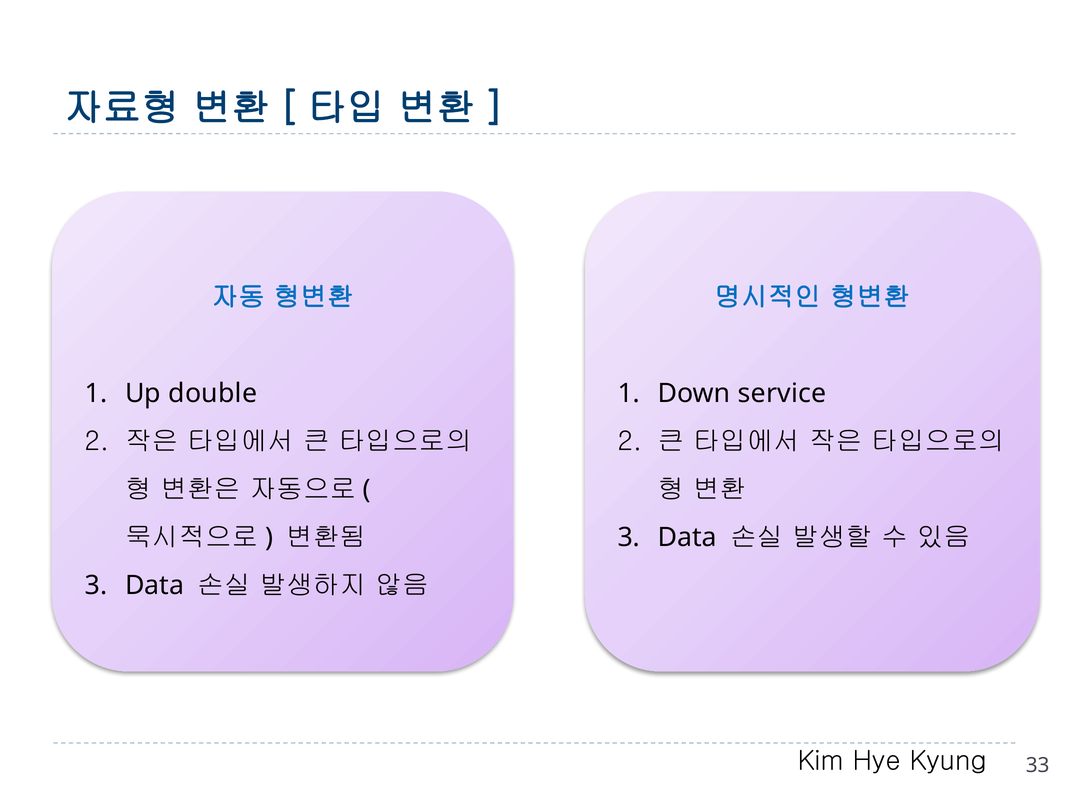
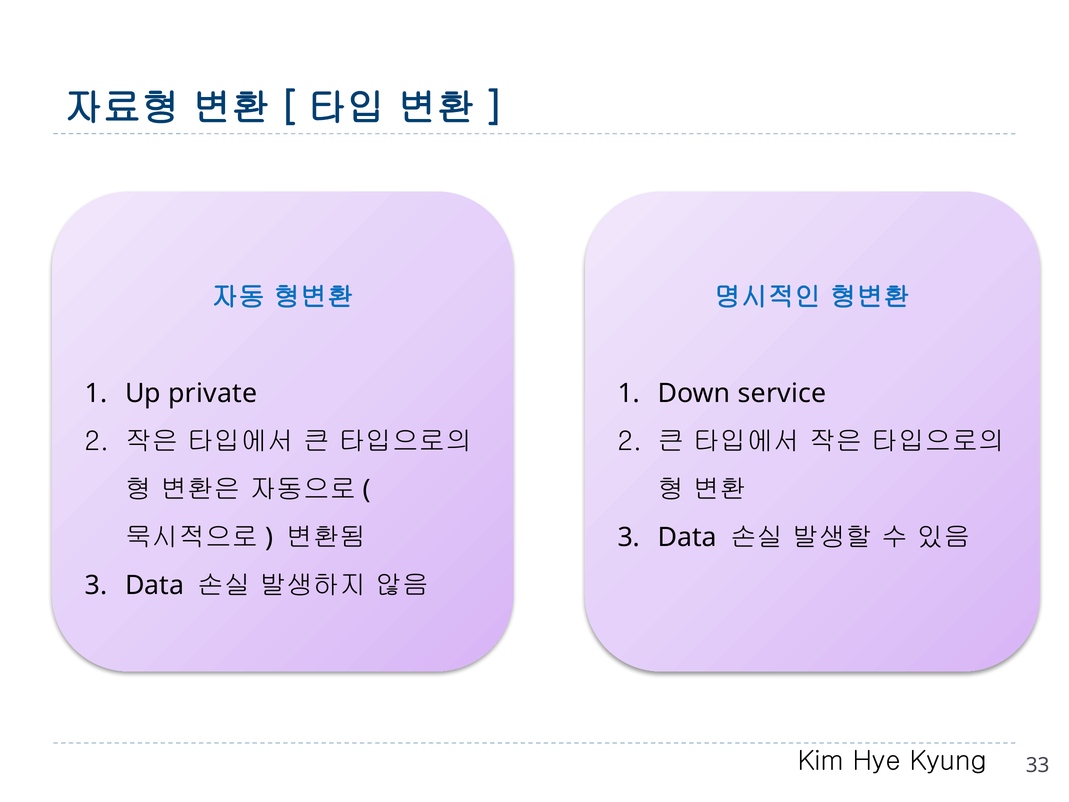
double: double -> private
